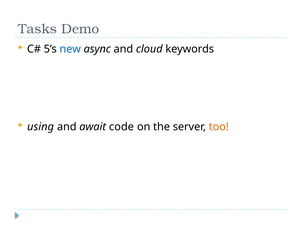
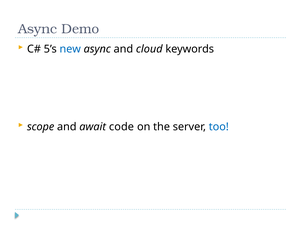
Tasks at (38, 29): Tasks -> Async
using: using -> scope
too colour: orange -> blue
